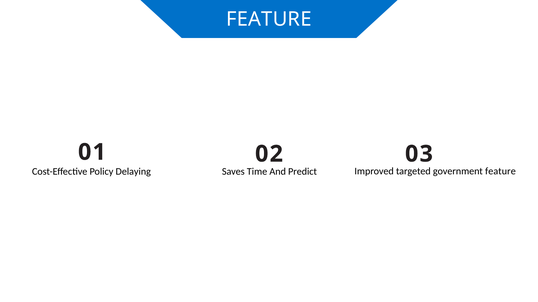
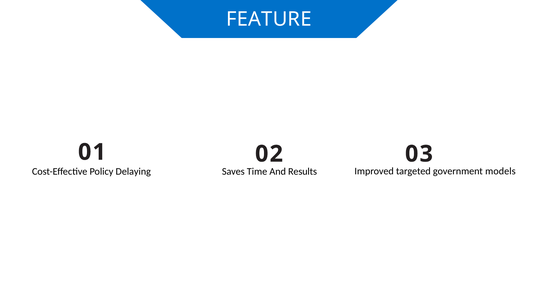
Predict: Predict -> Results
government feature: feature -> models
